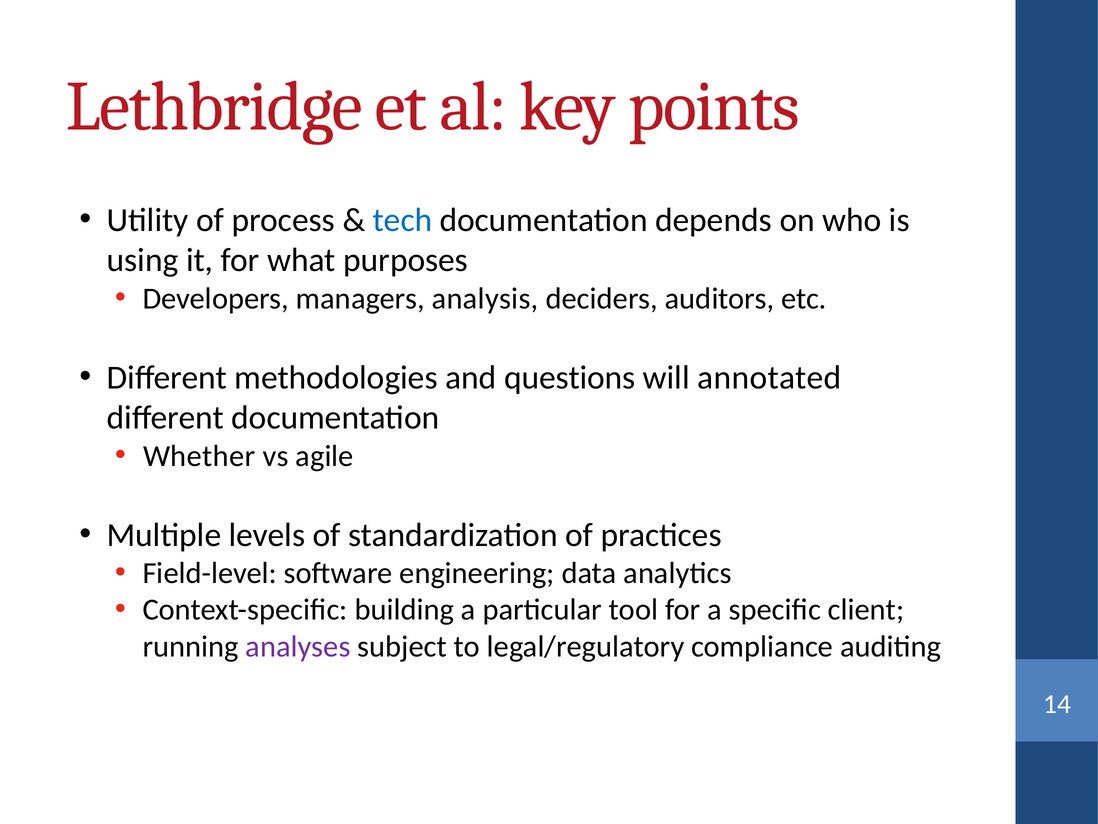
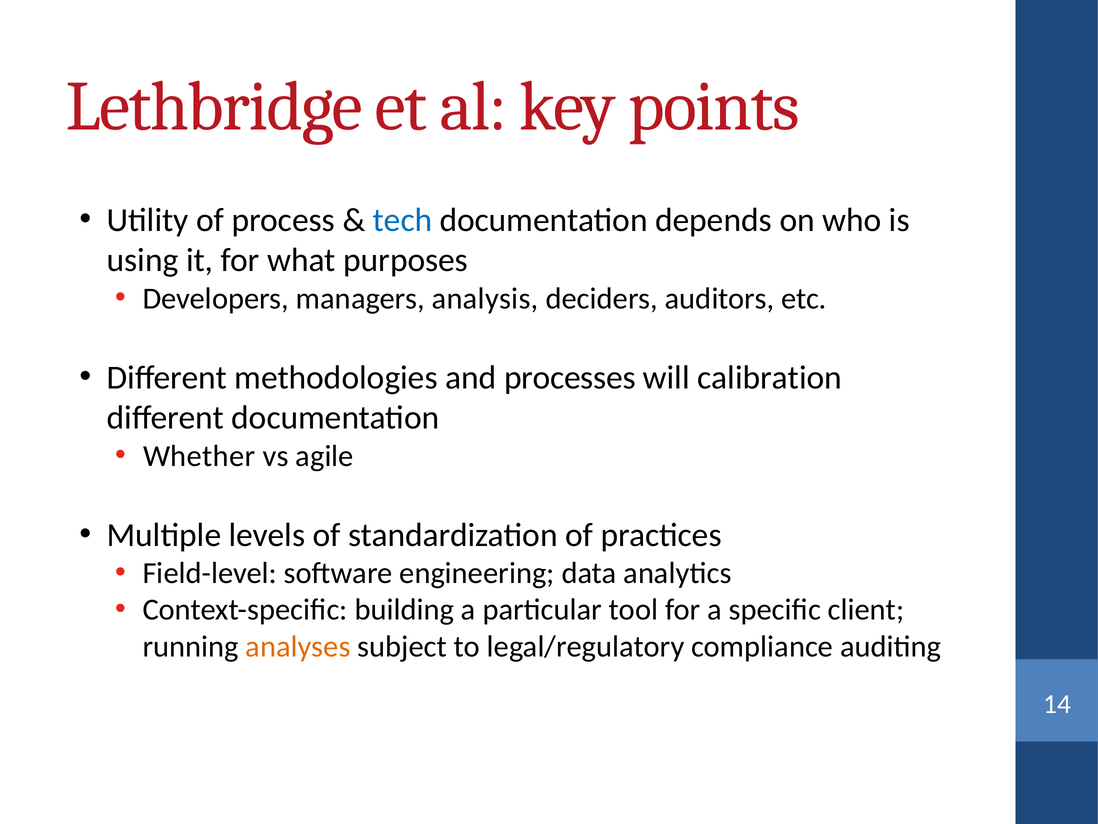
questions: questions -> processes
annotated: annotated -> calibration
analyses colour: purple -> orange
